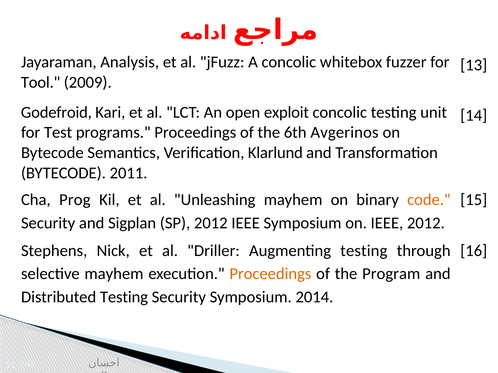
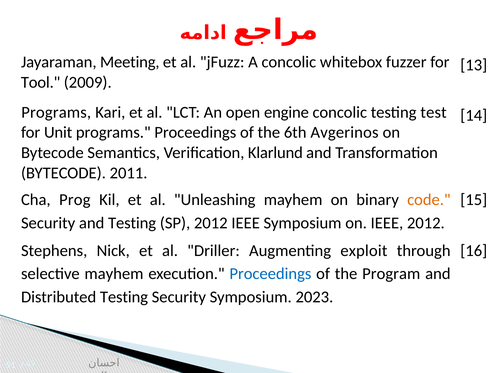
Analysis: Analysis -> Meeting
Godefroid at (56, 112): Godefroid -> Programs
exploit: exploit -> engine
unit: unit -> test
Test: Test -> Unit
and Sigplan: Sigplan -> Testing
Augmenting testing: testing -> exploit
Proceedings at (270, 274) colour: orange -> blue
2014: 2014 -> 2023
